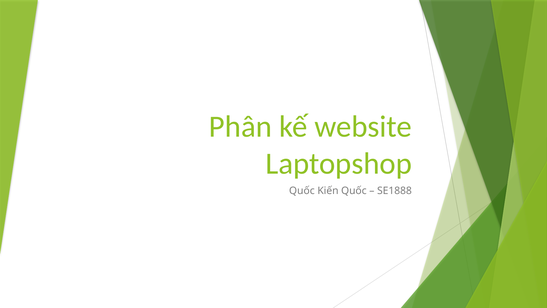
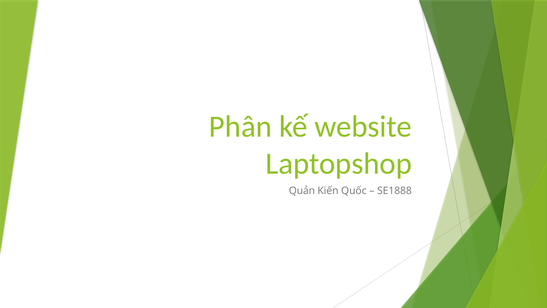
Quốc at (302, 191): Quốc -> Quản
